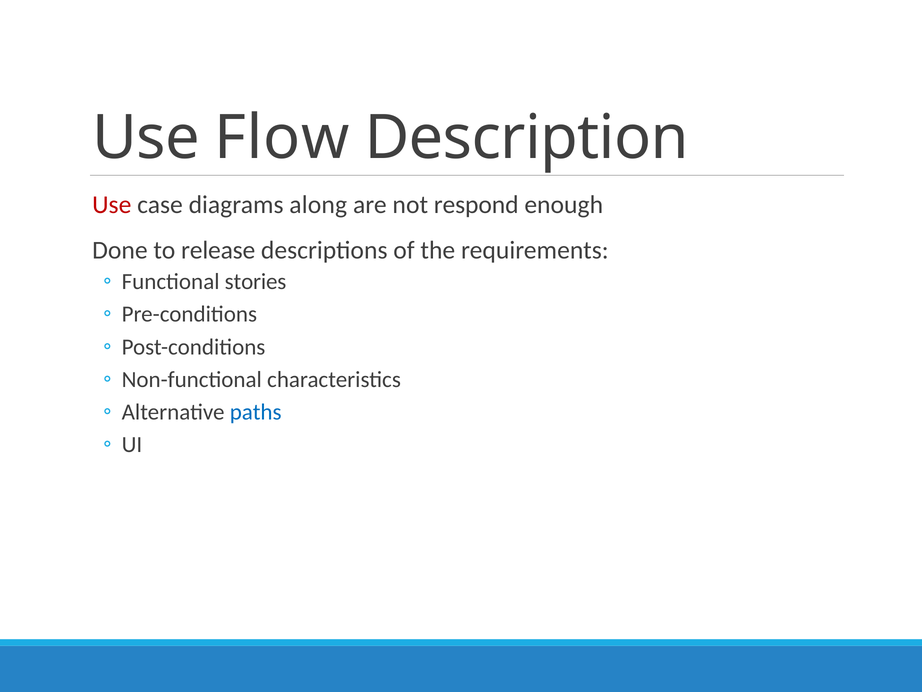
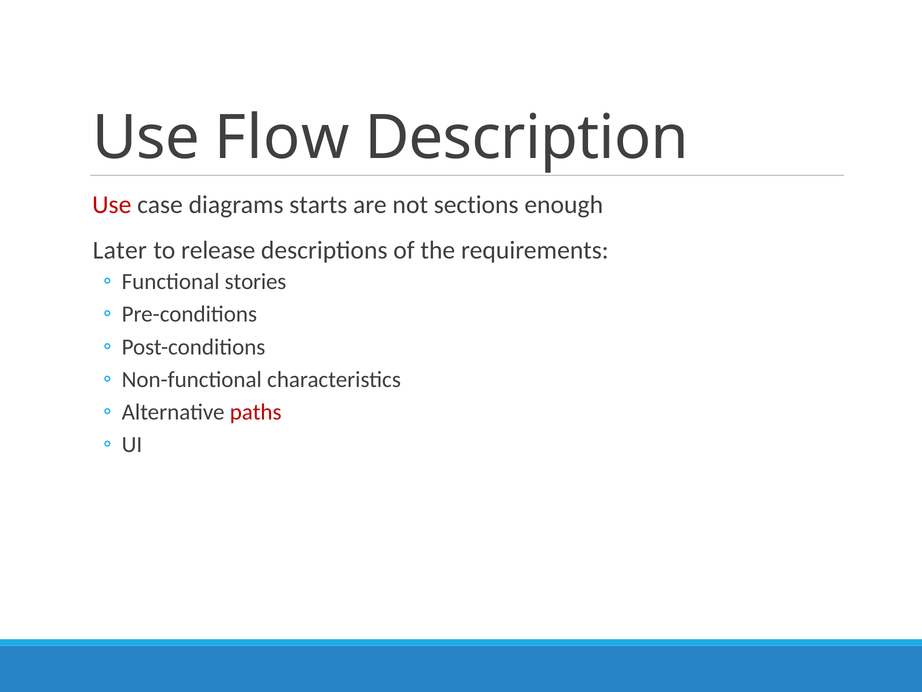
along: along -> starts
respond: respond -> sections
Done: Done -> Later
paths colour: blue -> red
